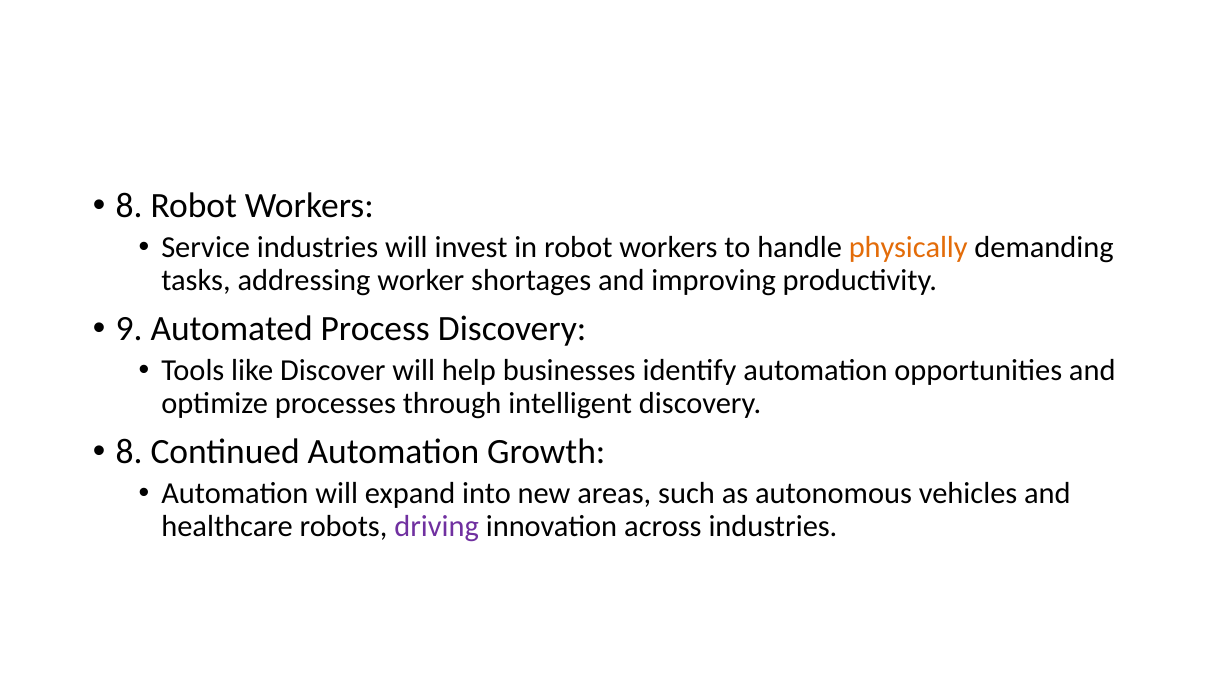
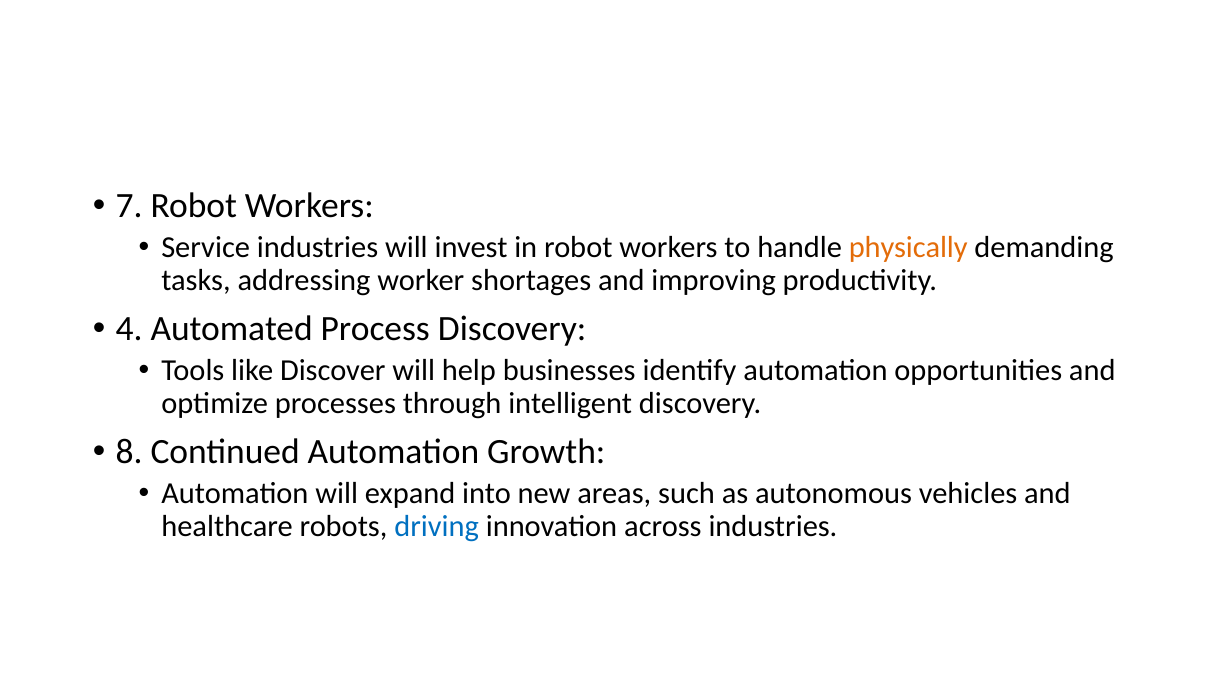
8 at (129, 206): 8 -> 7
9: 9 -> 4
driving colour: purple -> blue
